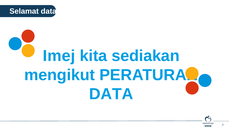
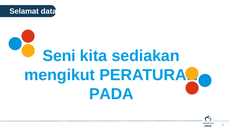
Imej: Imej -> Seni
DATA: DATA -> PADA
